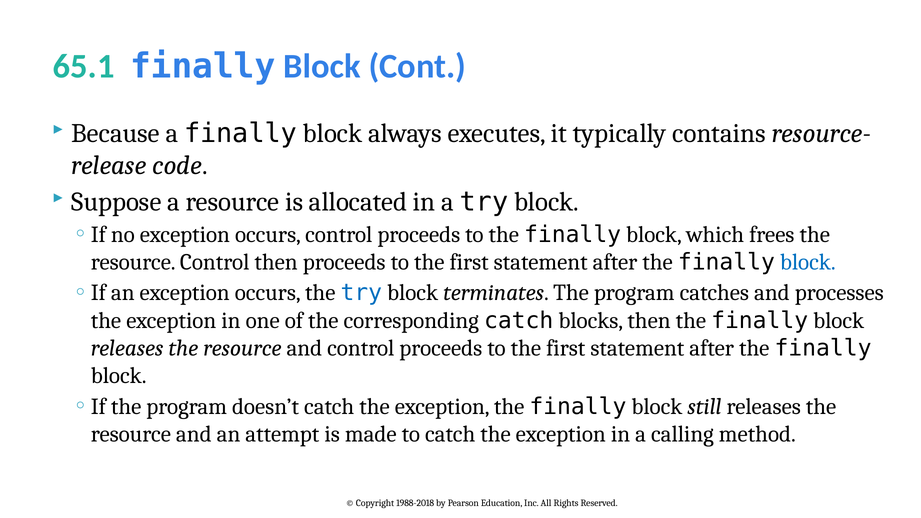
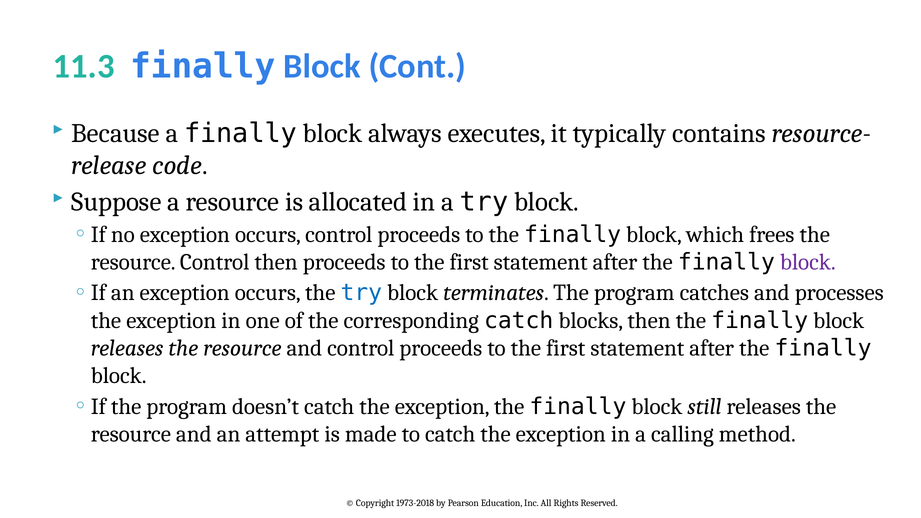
65.1: 65.1 -> 11.3
block at (808, 262) colour: blue -> purple
1988-2018: 1988-2018 -> 1973-2018
